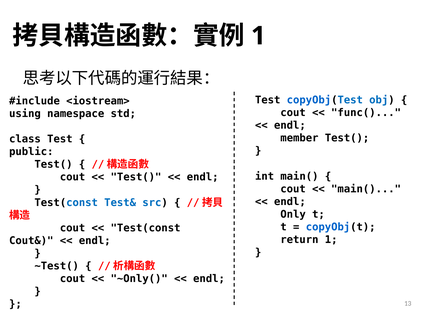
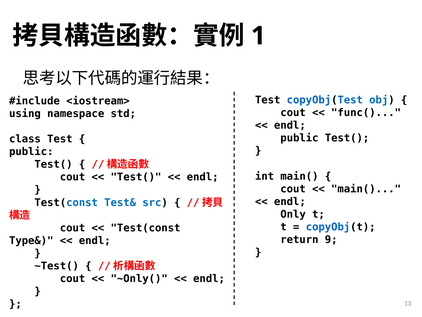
member at (299, 138): member -> public
return 1: 1 -> 9
Cout&: Cout& -> Type&
